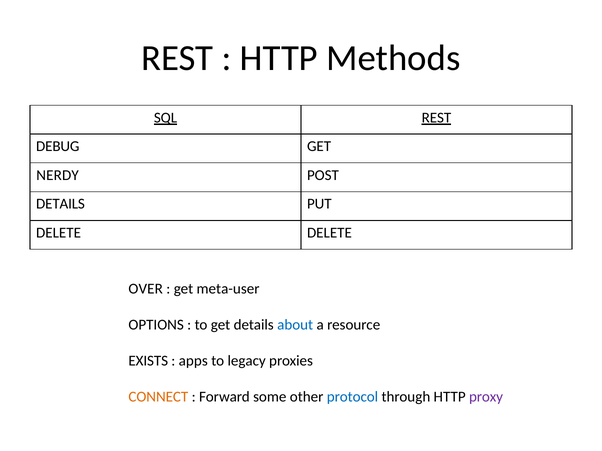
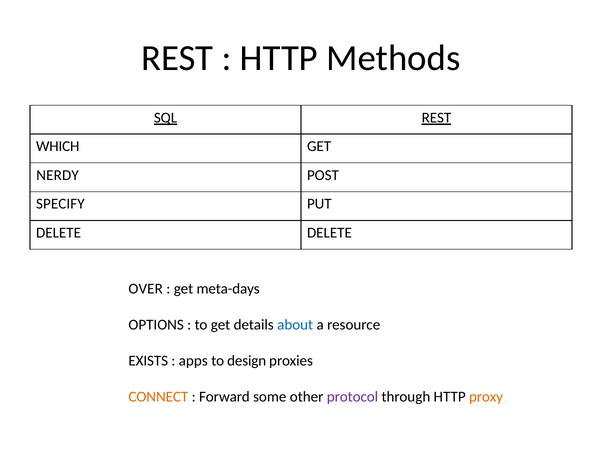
DEBUG: DEBUG -> WHICH
DETAILS at (60, 204): DETAILS -> SPECIFY
meta-user: meta-user -> meta-days
legacy: legacy -> design
protocol colour: blue -> purple
proxy colour: purple -> orange
